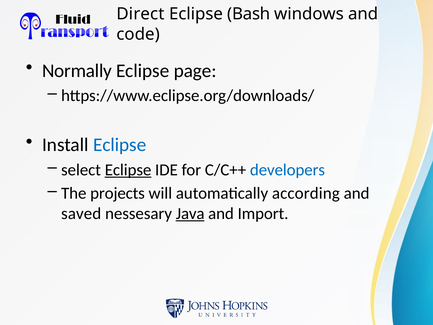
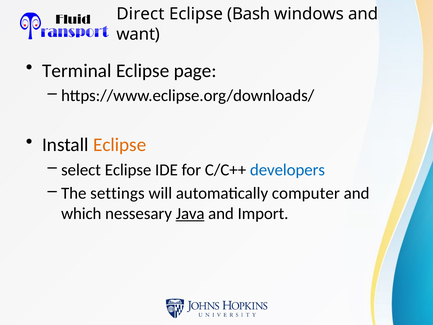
code: code -> want
Normally: Normally -> Terminal
Eclipse at (120, 145) colour: blue -> orange
Eclipse at (128, 170) underline: present -> none
projects: projects -> settings
according: according -> computer
saved: saved -> which
